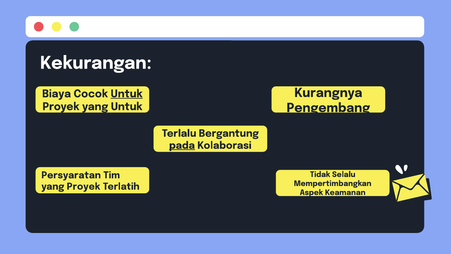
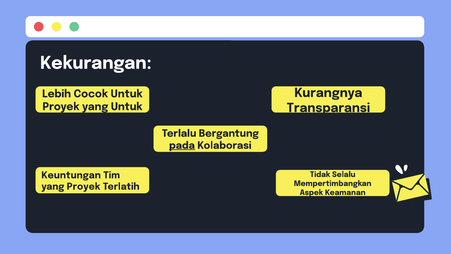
Biaya: Biaya -> Lebih
Untuk at (127, 94) underline: present -> none
Pengembang: Pengembang -> Transparansi
Persyaratan: Persyaratan -> Keuntungan
